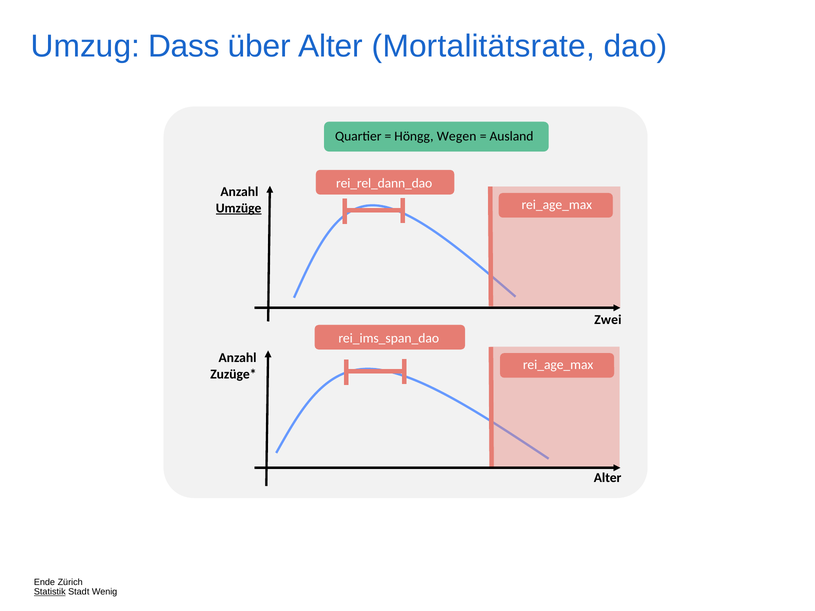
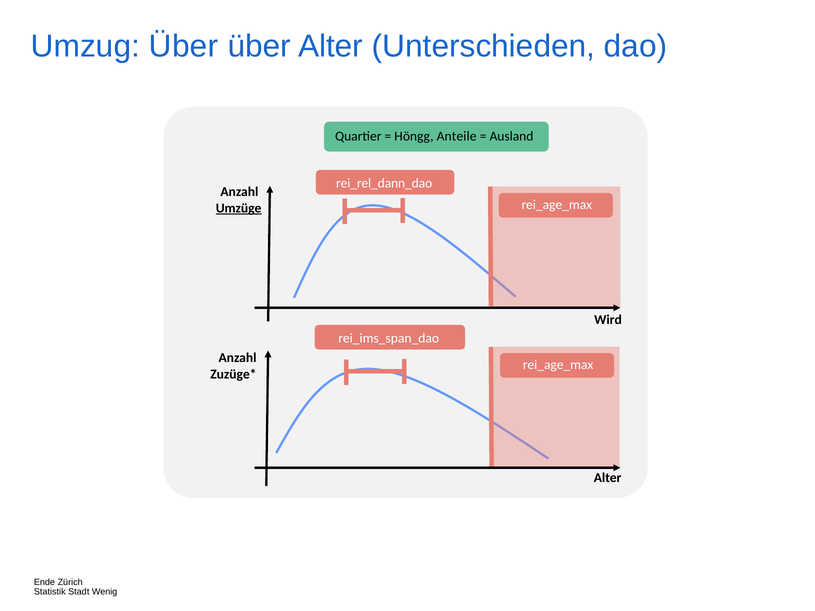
Umzug Dass: Dass -> Über
Mortalitätsrate: Mortalitätsrate -> Unterschieden
Wegen: Wegen -> Anteile
Zwei: Zwei -> Wird
Statistik underline: present -> none
